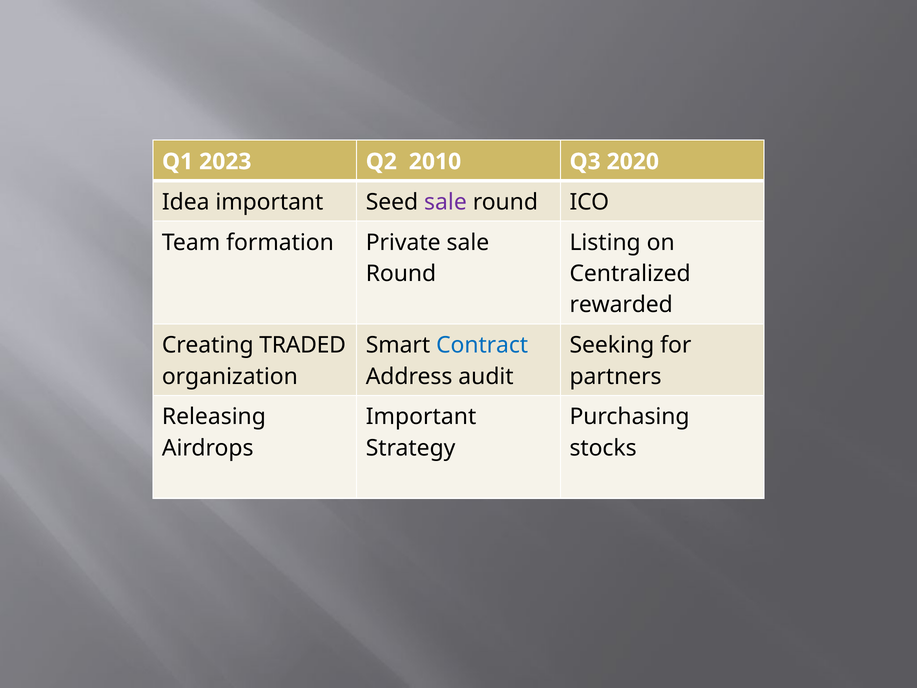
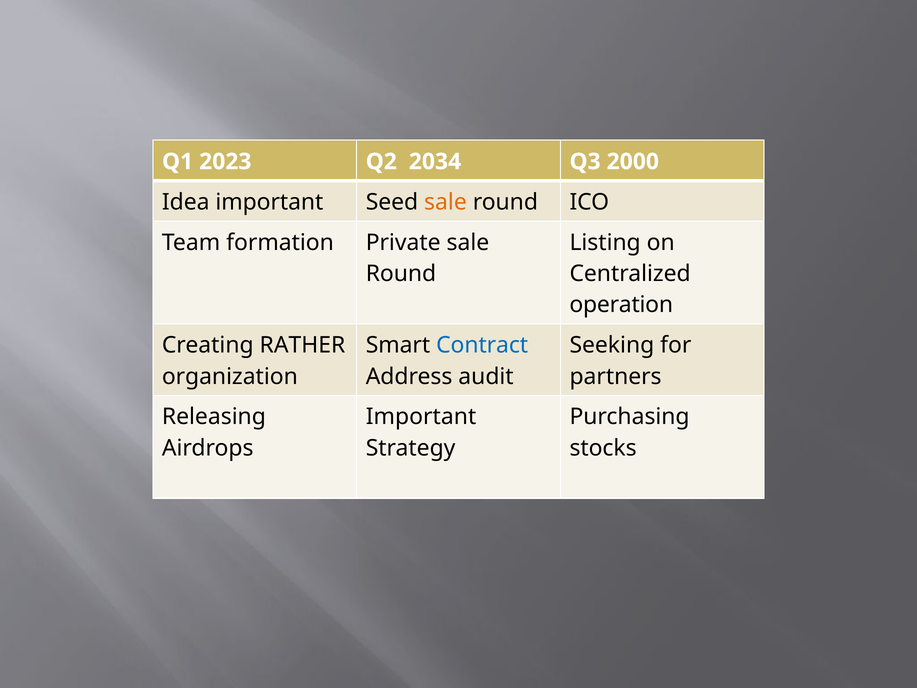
2010: 2010 -> 2034
2020: 2020 -> 2000
sale at (445, 202) colour: purple -> orange
rewarded: rewarded -> operation
TRADED: TRADED -> RATHER
